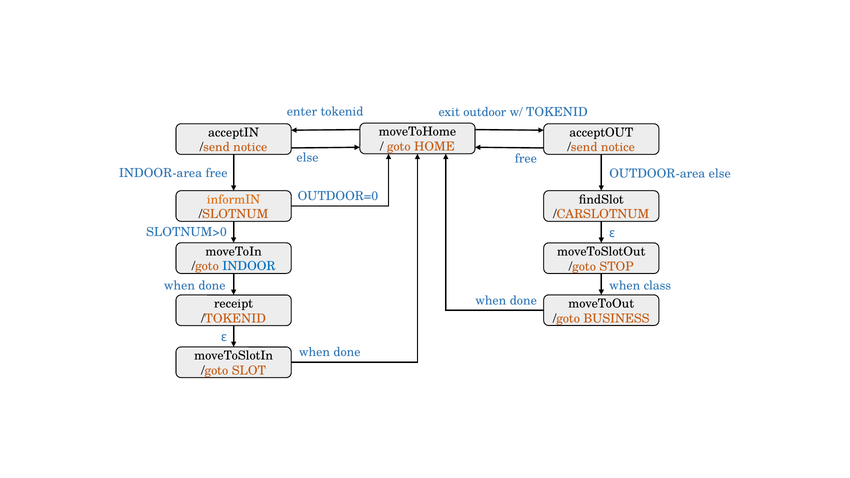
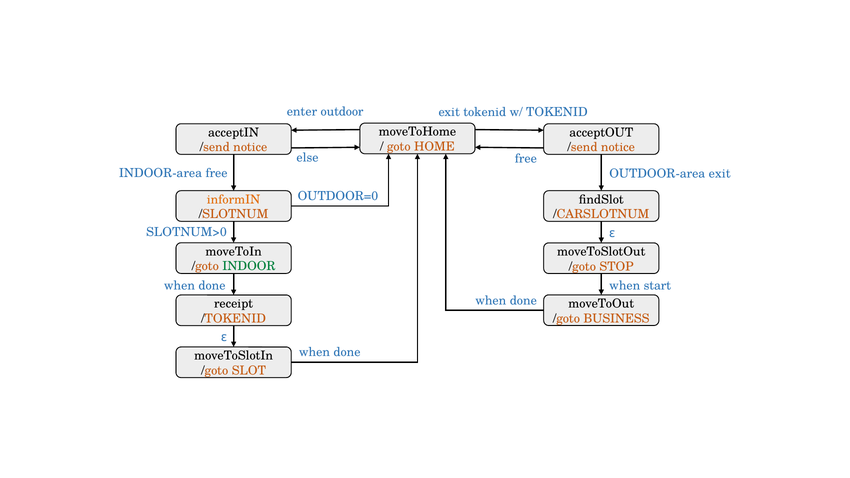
enter tokenid: tokenid -> outdoor
exit outdoor: outdoor -> tokenid
OUTDOOR-area else: else -> exit
INDOOR colour: blue -> green
class: class -> start
